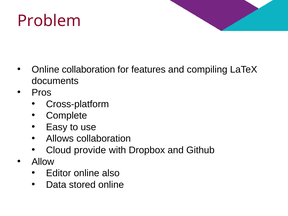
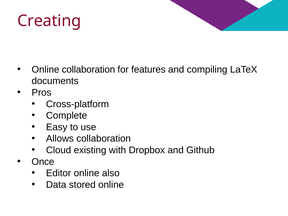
Problem: Problem -> Creating
provide: provide -> existing
Allow: Allow -> Once
